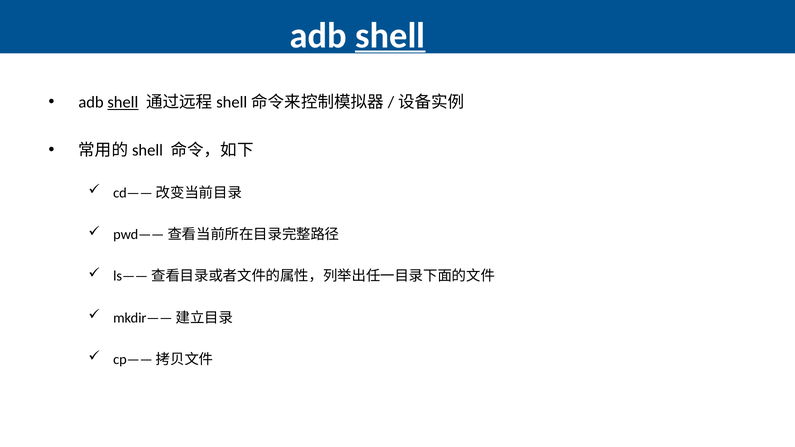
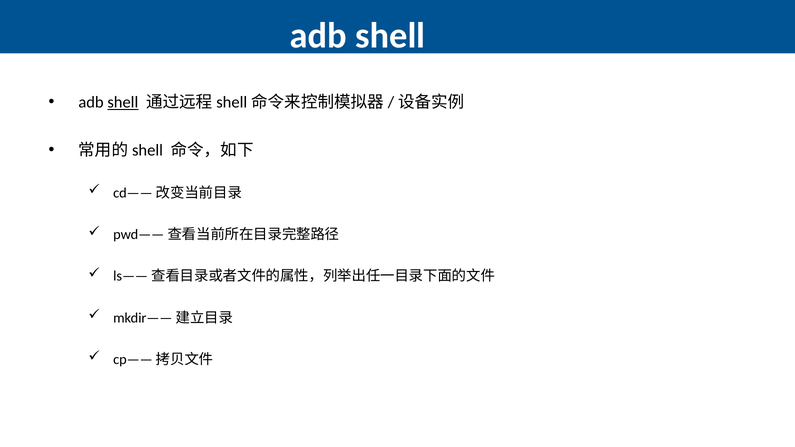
shell at (390, 36) underline: present -> none
